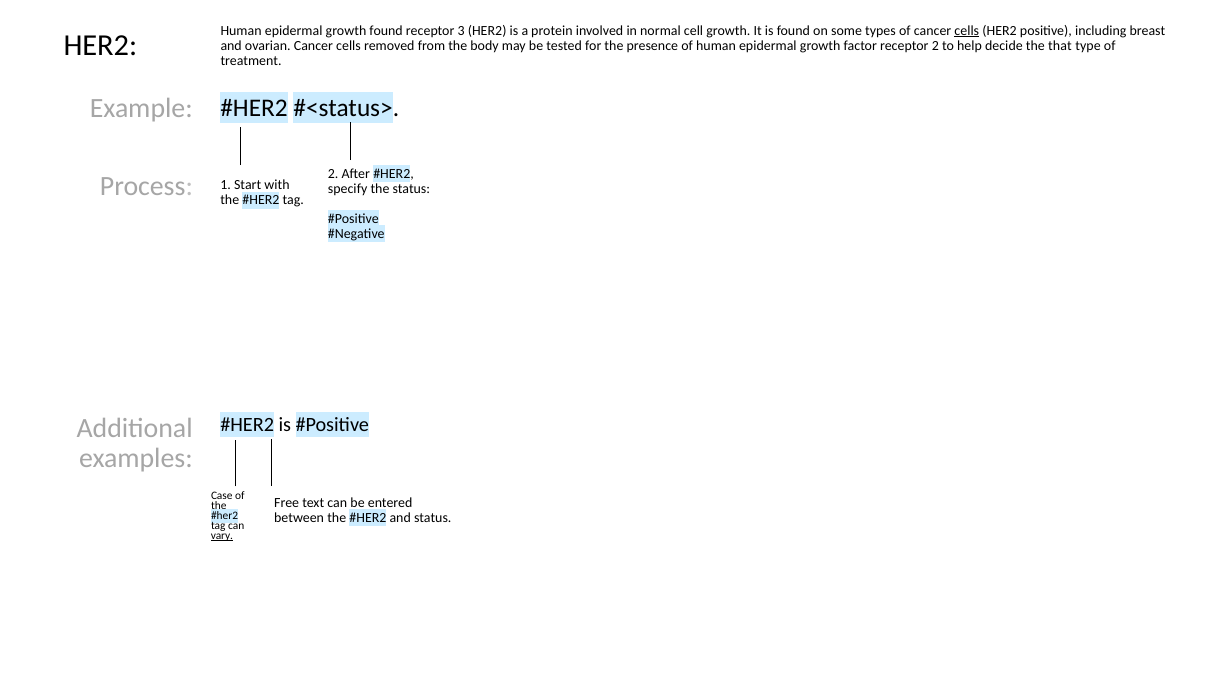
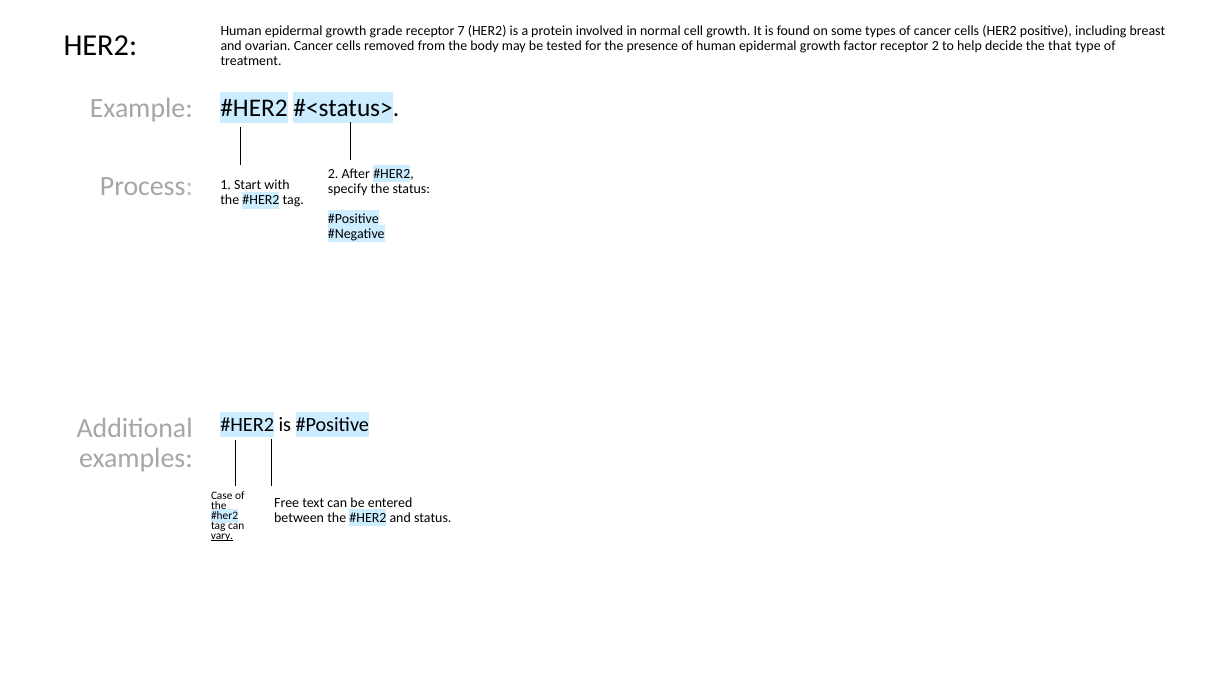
growth found: found -> grade
3: 3 -> 7
cells at (967, 30) underline: present -> none
